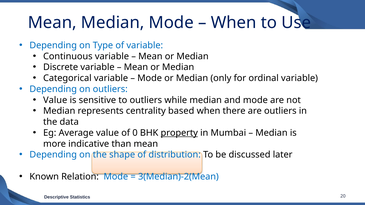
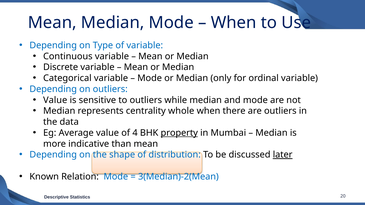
based: based -> whole
0: 0 -> 4
later underline: none -> present
